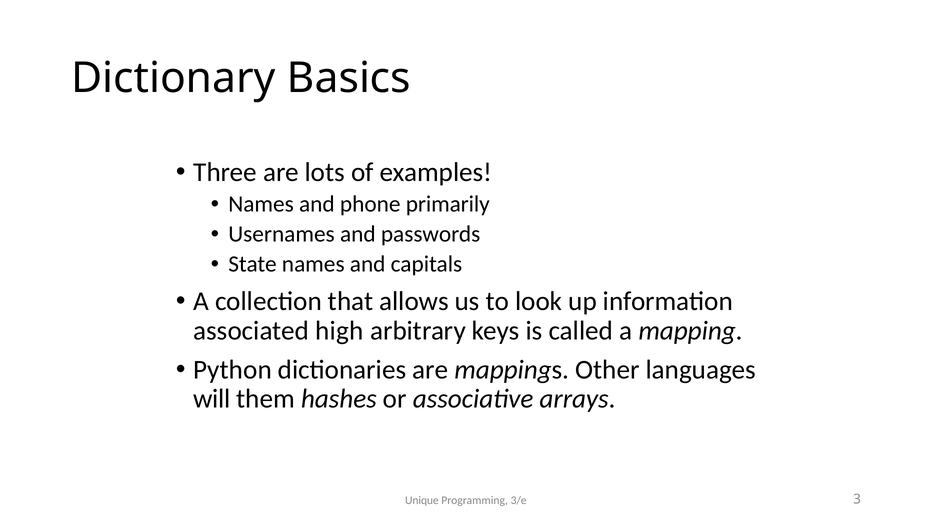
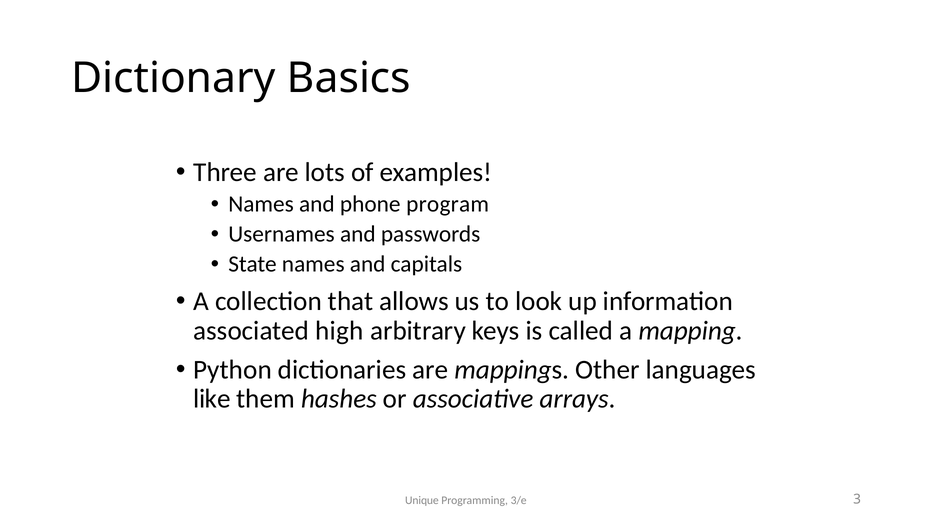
primarily: primarily -> program
will: will -> like
